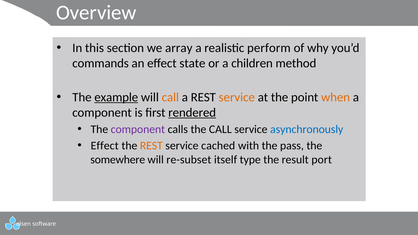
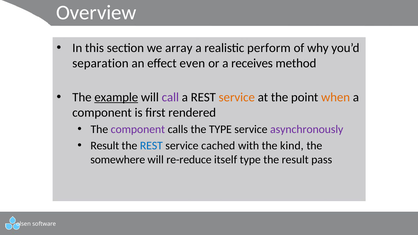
commands: commands -> separation
state: state -> even
children: children -> receives
call at (170, 97) colour: orange -> purple
rendered underline: present -> none
the CALL: CALL -> TYPE
asynchronously colour: blue -> purple
Effect at (105, 146): Effect -> Result
REST at (151, 146) colour: orange -> blue
pass: pass -> kind
re-subset: re-subset -> re-reduce
port: port -> pass
